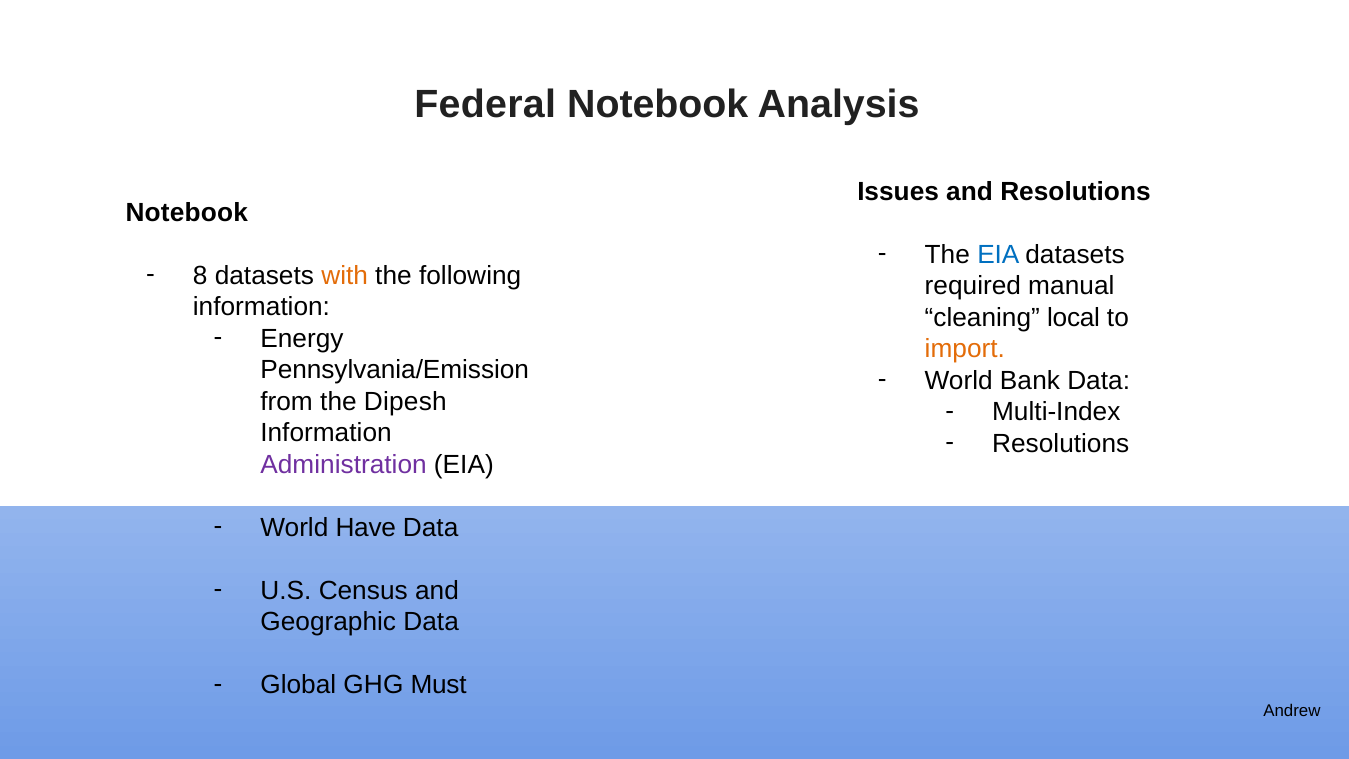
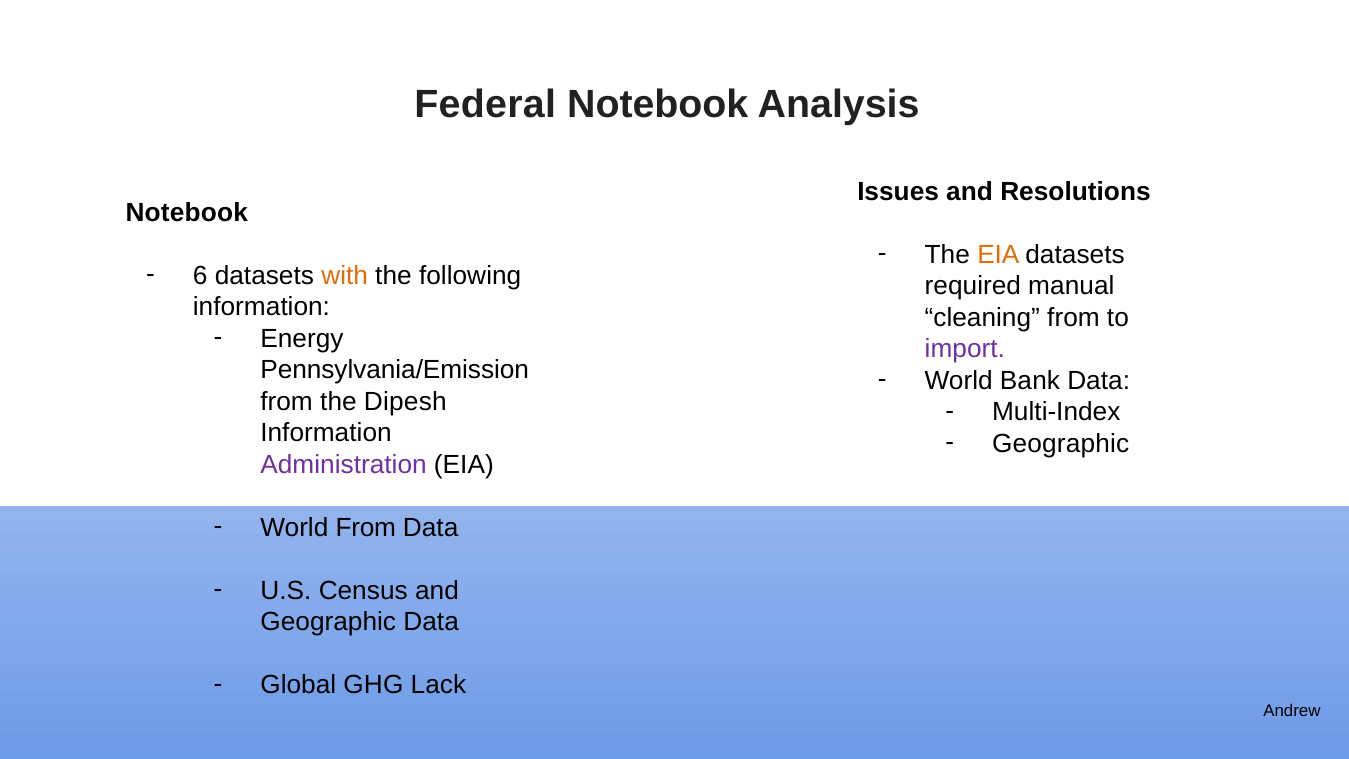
EIA at (998, 254) colour: blue -> orange
8: 8 -> 6
cleaning local: local -> from
import colour: orange -> purple
Resolutions at (1061, 443): Resolutions -> Geographic
World Have: Have -> From
Must: Must -> Lack
